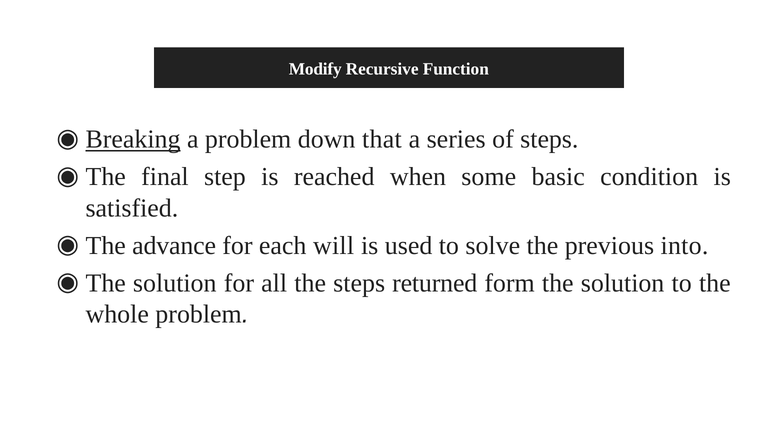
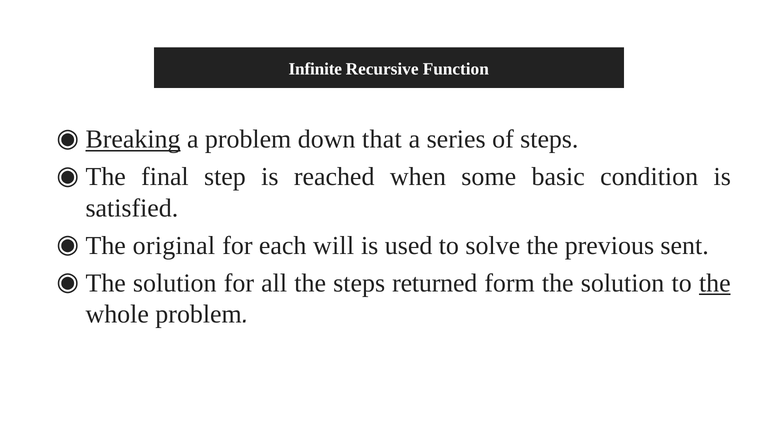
Modify: Modify -> Infinite
advance: advance -> original
into: into -> sent
the at (715, 284) underline: none -> present
